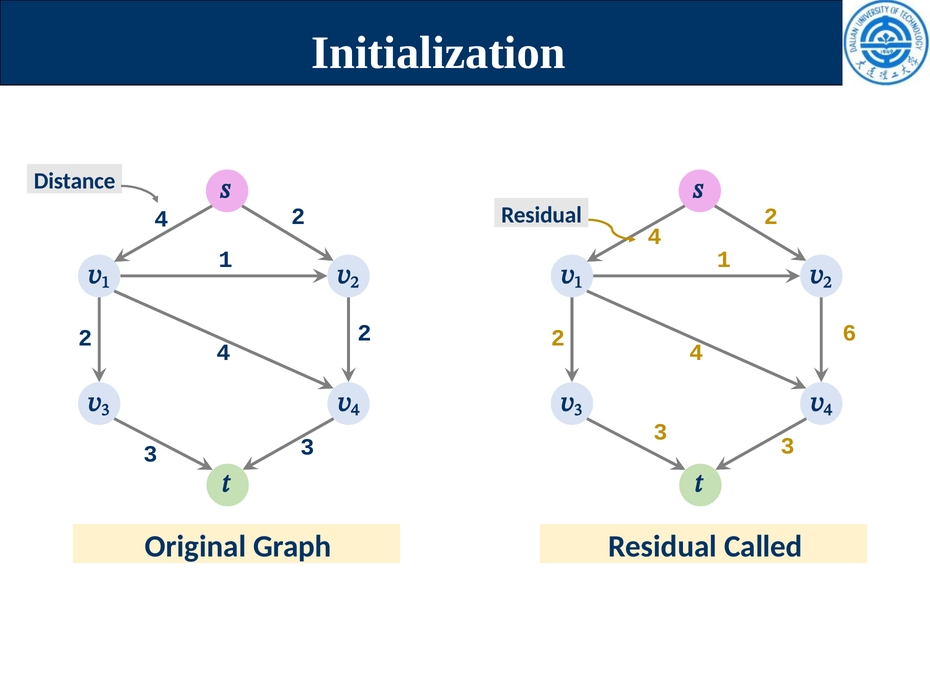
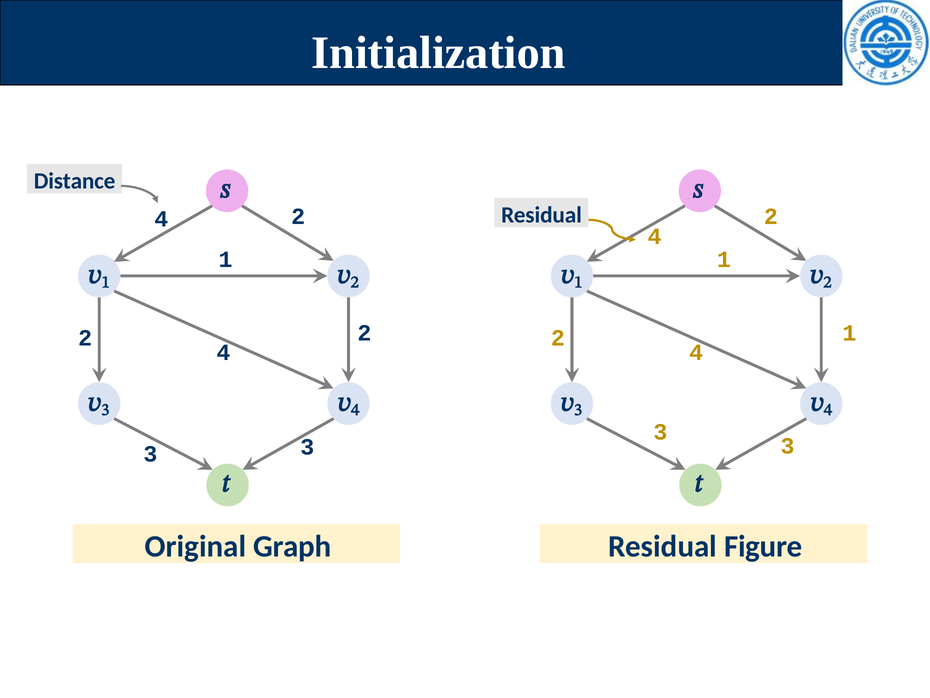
6 at (849, 333): 6 -> 1
Called: Called -> Figure
